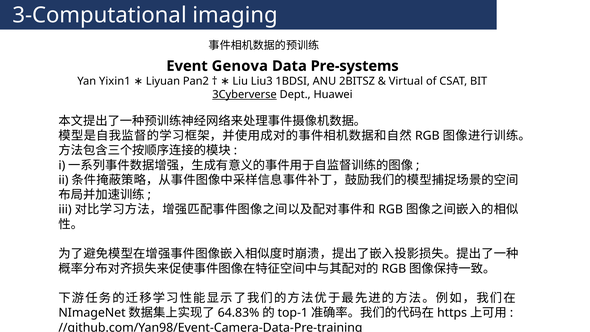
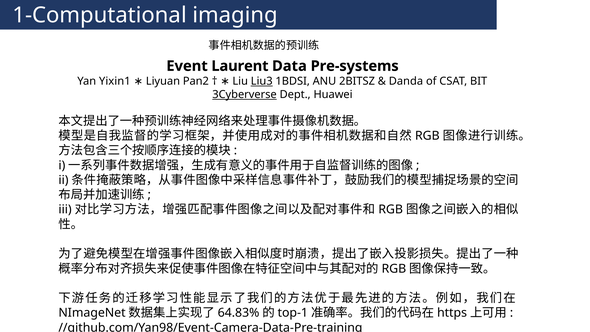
3-Computational: 3-Computational -> 1-Computational
Genova: Genova -> Laurent
Liu3 underline: none -> present
Virtual: Virtual -> Danda
